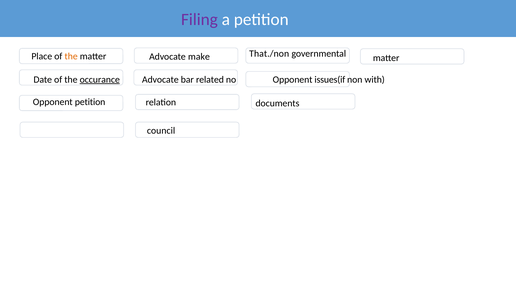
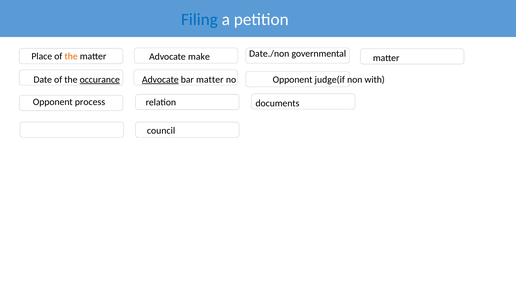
Filing colour: purple -> blue
That./non: That./non -> Date./non
Advocate at (160, 80) underline: none -> present
bar related: related -> matter
issues(if: issues(if -> judge(if
Opponent petition: petition -> process
